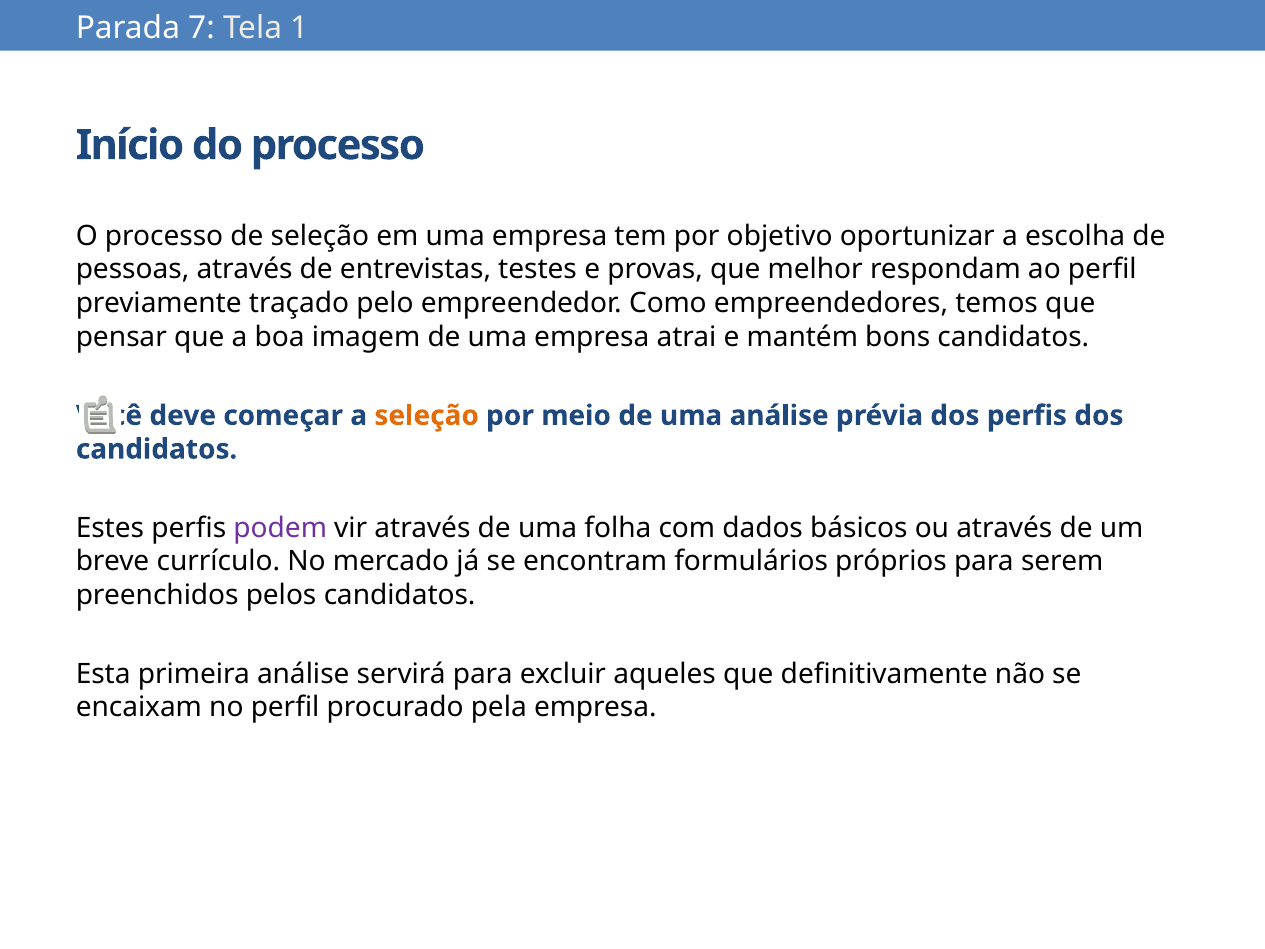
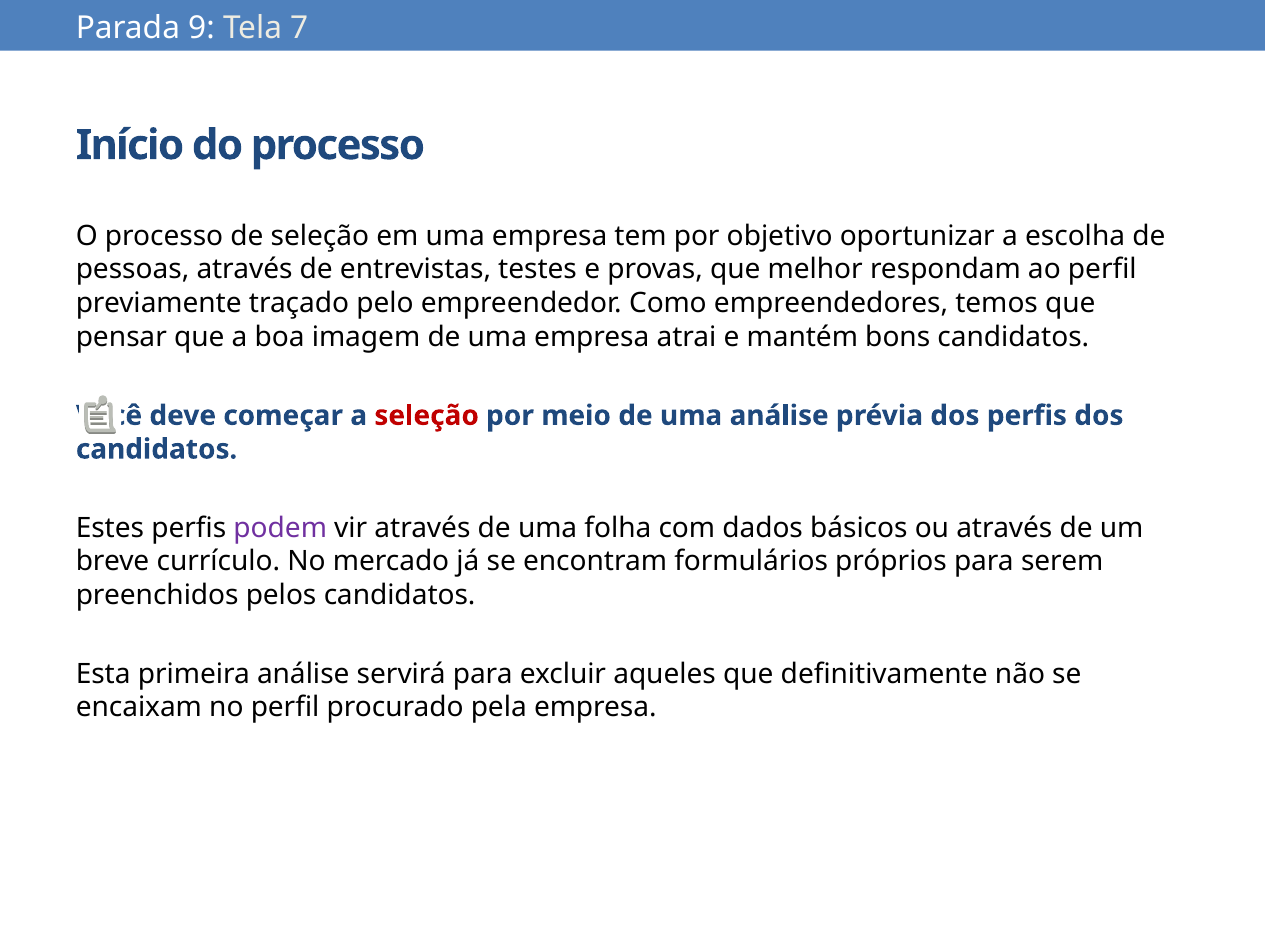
7: 7 -> 9
1: 1 -> 7
seleção at (427, 416) colour: orange -> red
